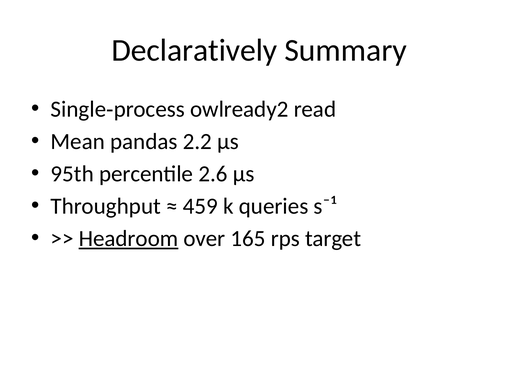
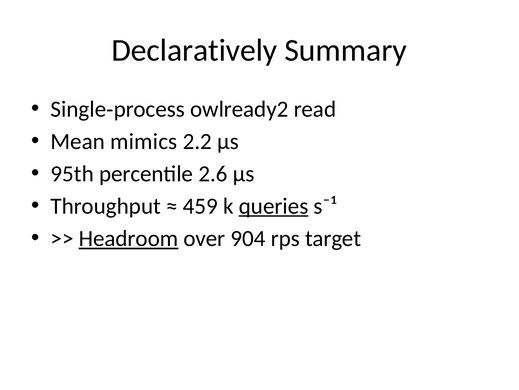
pandas: pandas -> mimics
queries underline: none -> present
165: 165 -> 904
